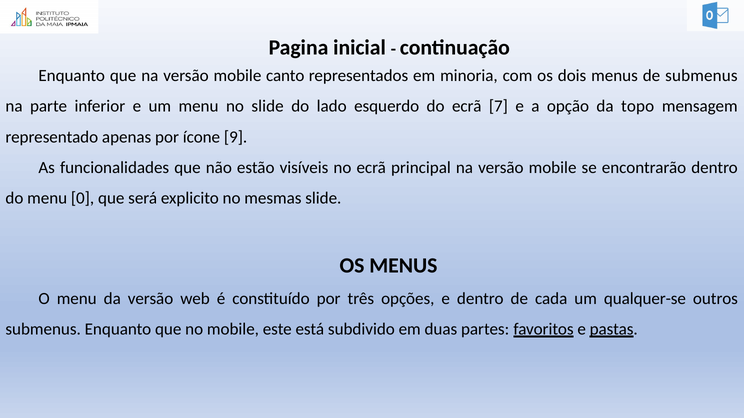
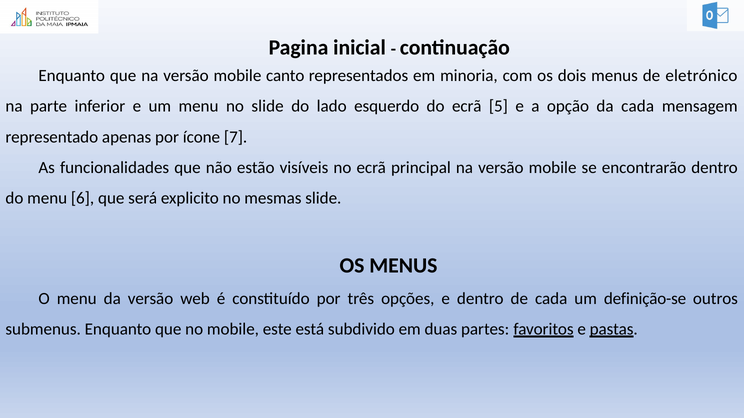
de submenus: submenus -> eletrónico
7: 7 -> 5
da topo: topo -> cada
9: 9 -> 7
0: 0 -> 6
qualquer-se: qualquer-se -> definição-se
